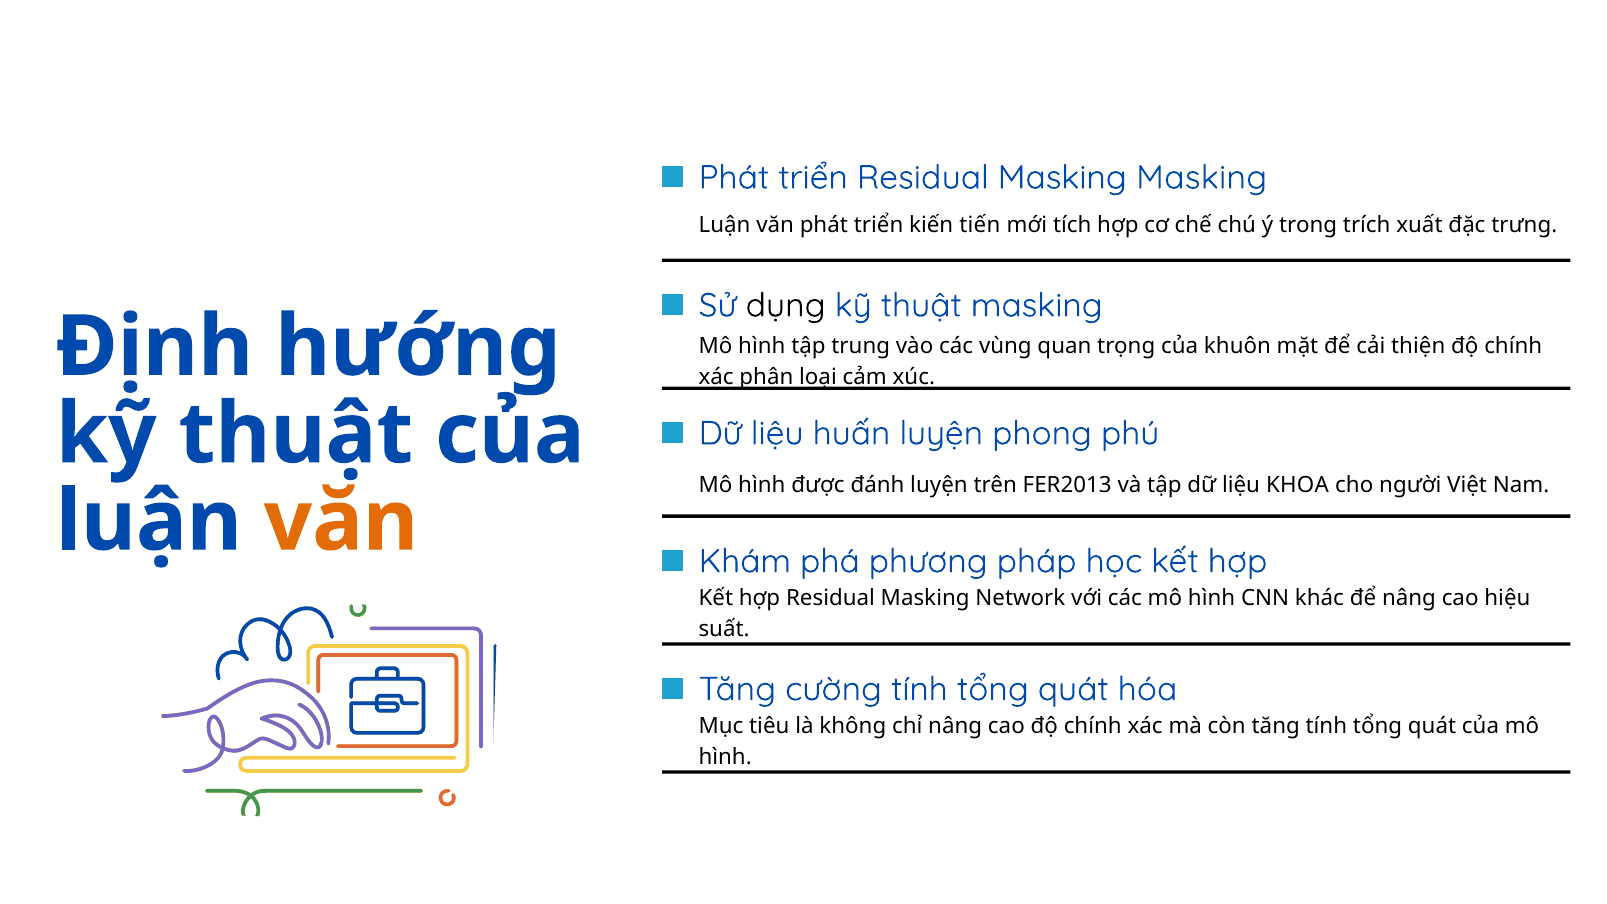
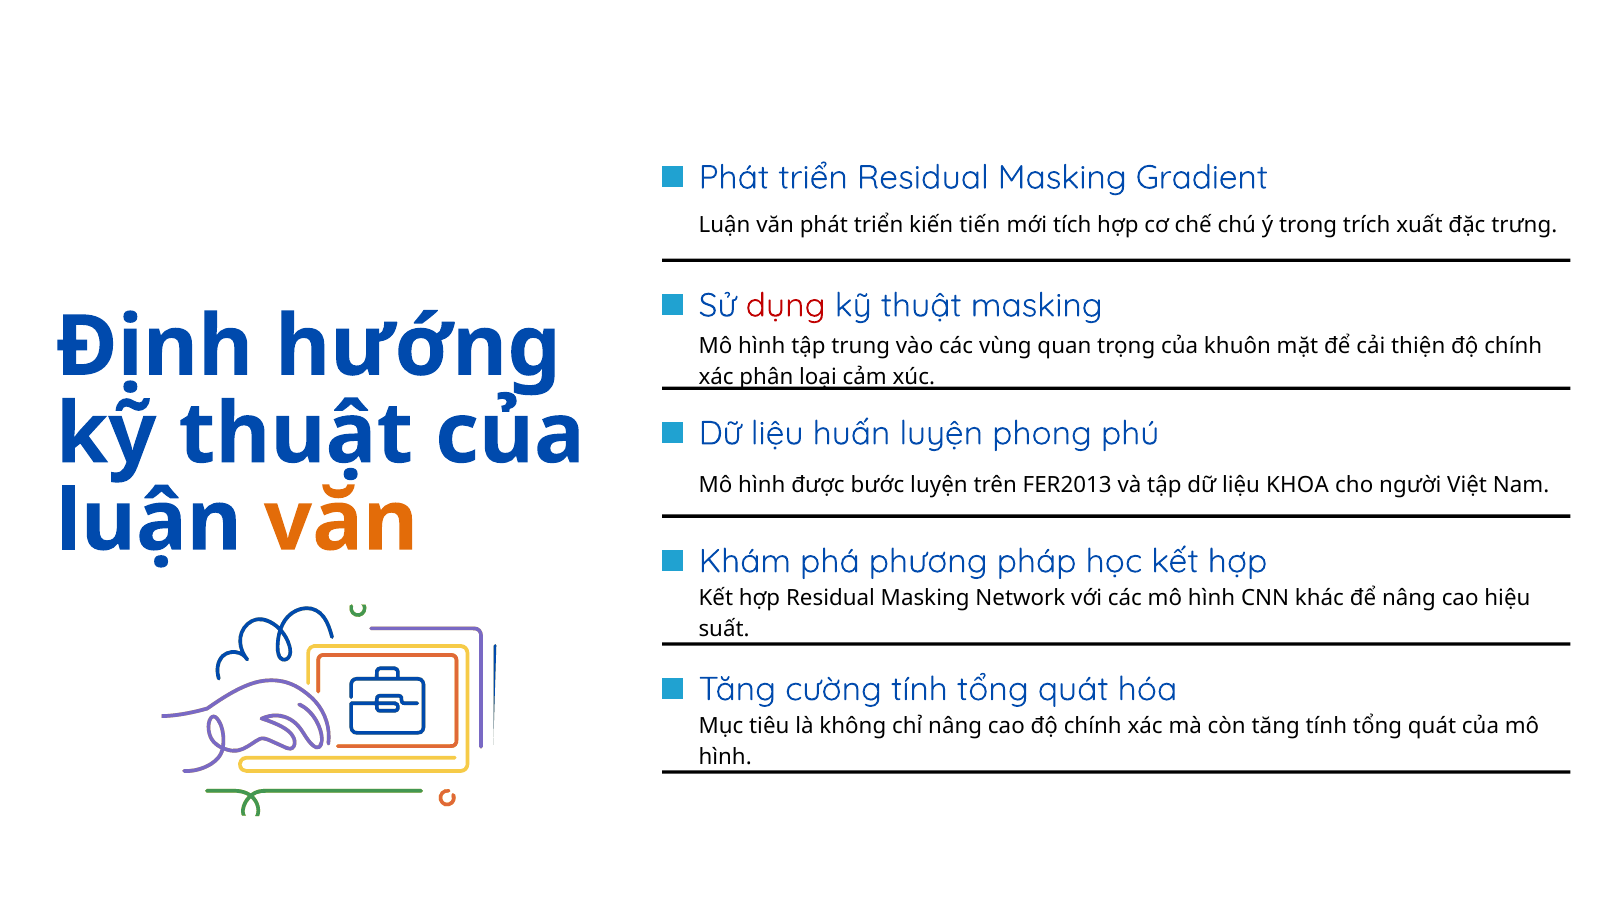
Masking Masking: Masking -> Gradient
dụng colour: black -> red
đánh: đánh -> bước
